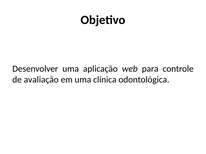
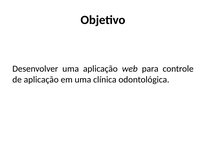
de avaliação: avaliação -> aplicação
